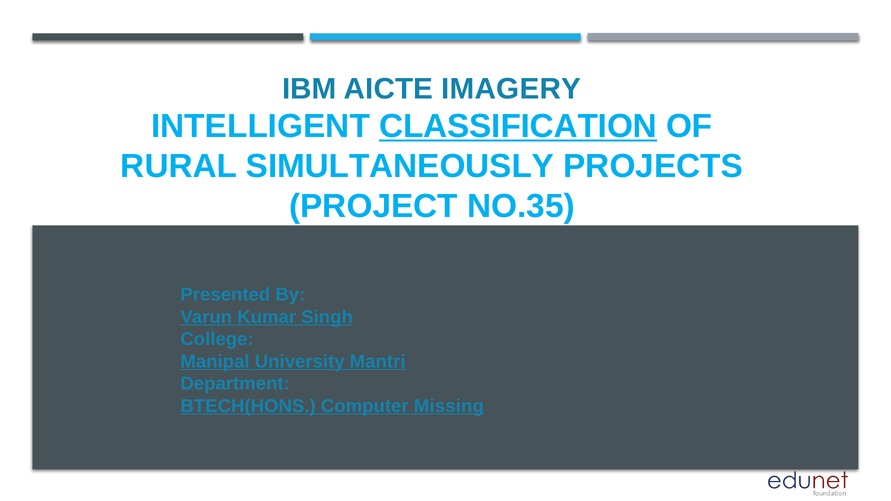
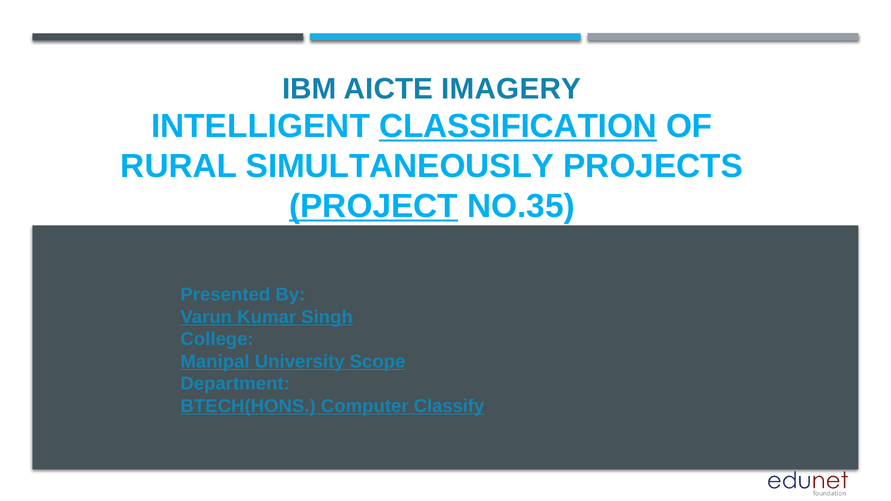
PROJECT underline: none -> present
Mantri: Mantri -> Scope
Missing: Missing -> Classify
